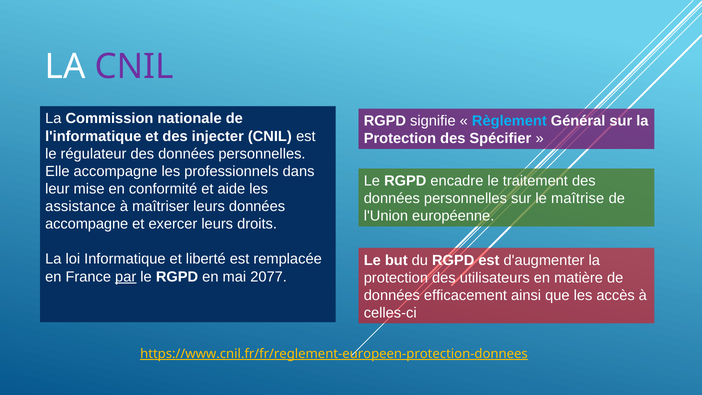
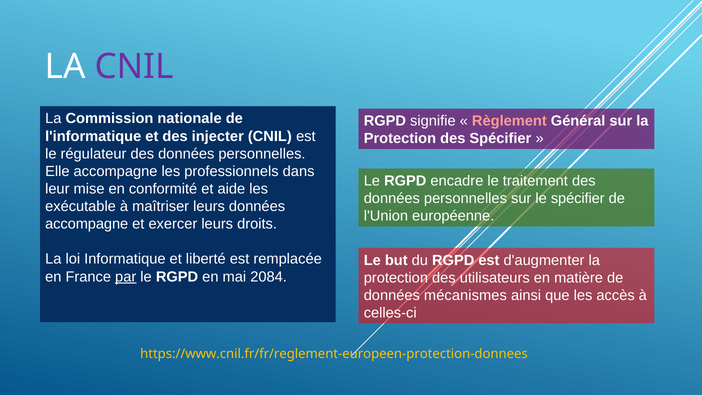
Règlement colour: light blue -> pink
le maîtrise: maîtrise -> spécifier
assistance: assistance -> exécutable
2077: 2077 -> 2084
efficacement: efficacement -> mécanismes
https://www.cnil.fr/fr/reglement-europeen-protection-donnees underline: present -> none
